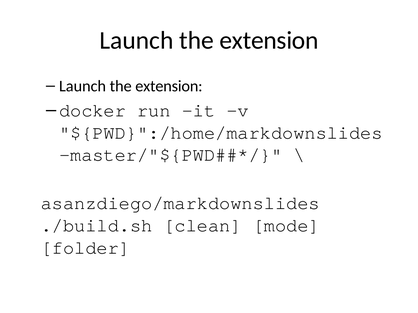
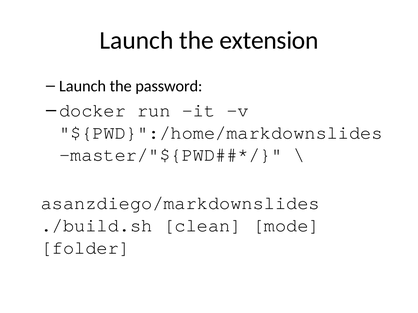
extension at (169, 86): extension -> password
